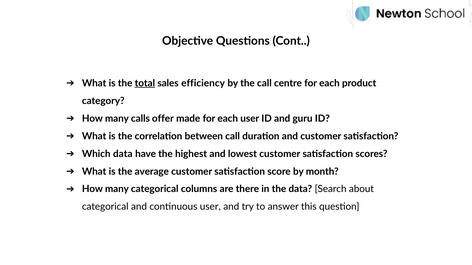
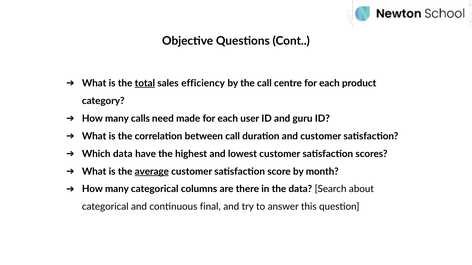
offer: offer -> need
average underline: none -> present
continuous user: user -> final
